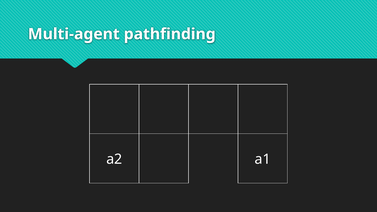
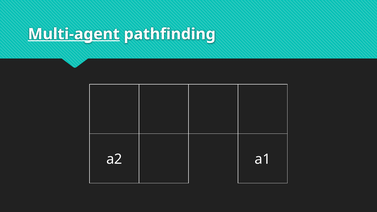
Multi-agent underline: none -> present
